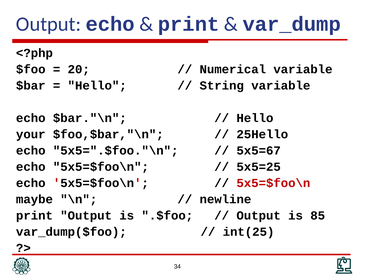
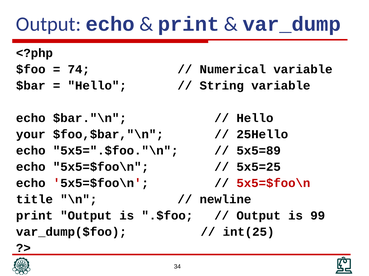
20: 20 -> 74
5x5=67: 5x5=67 -> 5x5=89
maybe: maybe -> title
85: 85 -> 99
